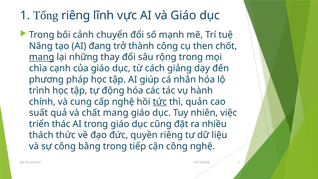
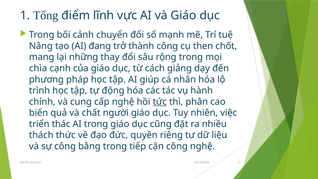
Tổng riêng: riêng -> điểm
mang at (42, 57) underline: present -> none
quản: quản -> phân
suất: suất -> biến
chất mang: mang -> người
